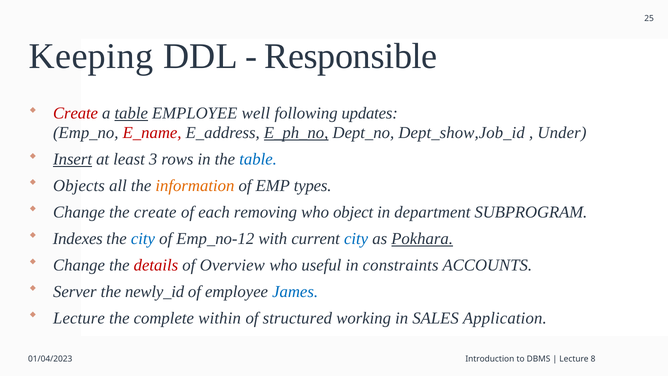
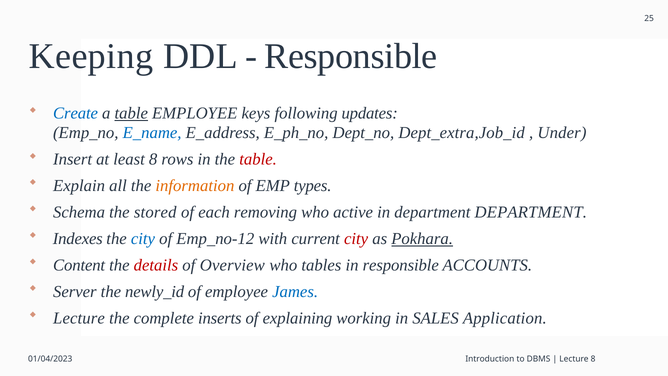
Create at (76, 113) colour: red -> blue
well: well -> keys
E_name colour: red -> blue
E_ph_no underline: present -> none
Dept_show,Job_id: Dept_show,Job_id -> Dept_extra,Job_id
Insert underline: present -> none
least 3: 3 -> 8
table at (258, 159) colour: blue -> red
Objects: Objects -> Explain
Change at (79, 212): Change -> Schema
the create: create -> stored
object: object -> active
department SUBPROGRAM: SUBPROGRAM -> DEPARTMENT
city at (356, 238) colour: blue -> red
Change at (79, 265): Change -> Content
useful: useful -> tables
in constraints: constraints -> responsible
within: within -> inserts
structured: structured -> explaining
